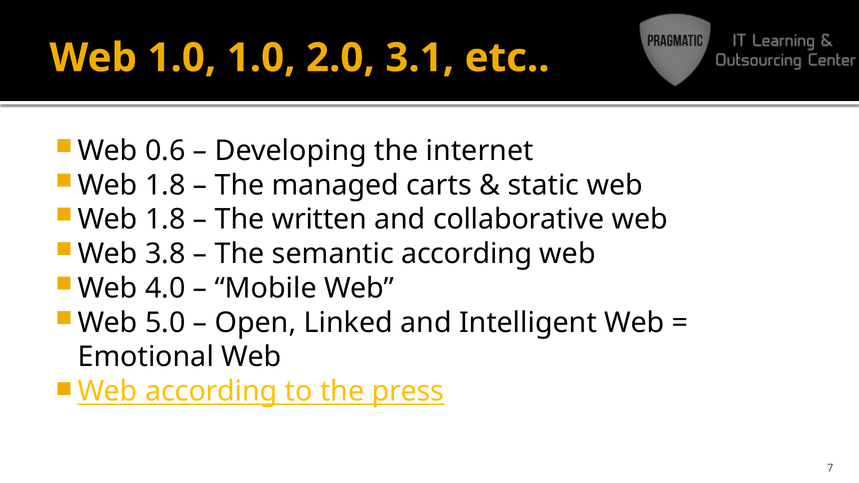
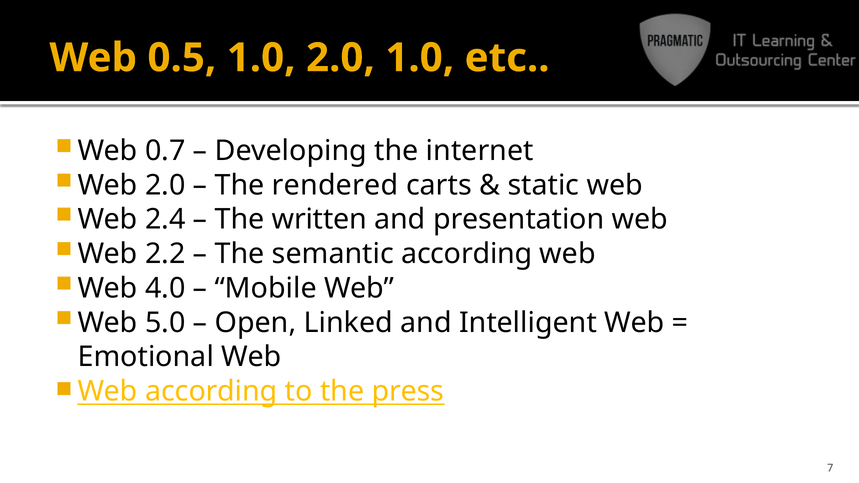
Web 1.0: 1.0 -> 0.5
2.0 3.1: 3.1 -> 1.0
0.6: 0.6 -> 0.7
1.8 at (165, 185): 1.8 -> 2.0
managed: managed -> rendered
1.8 at (165, 220): 1.8 -> 2.4
collaborative: collaborative -> presentation
3.8: 3.8 -> 2.2
